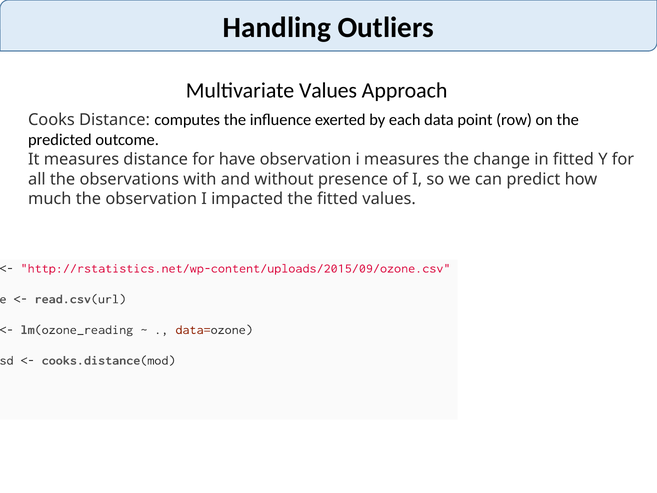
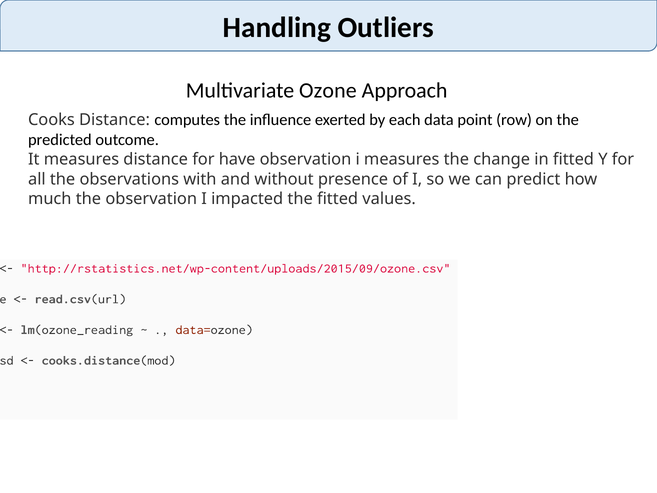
Multivariate Values: Values -> Ozone
